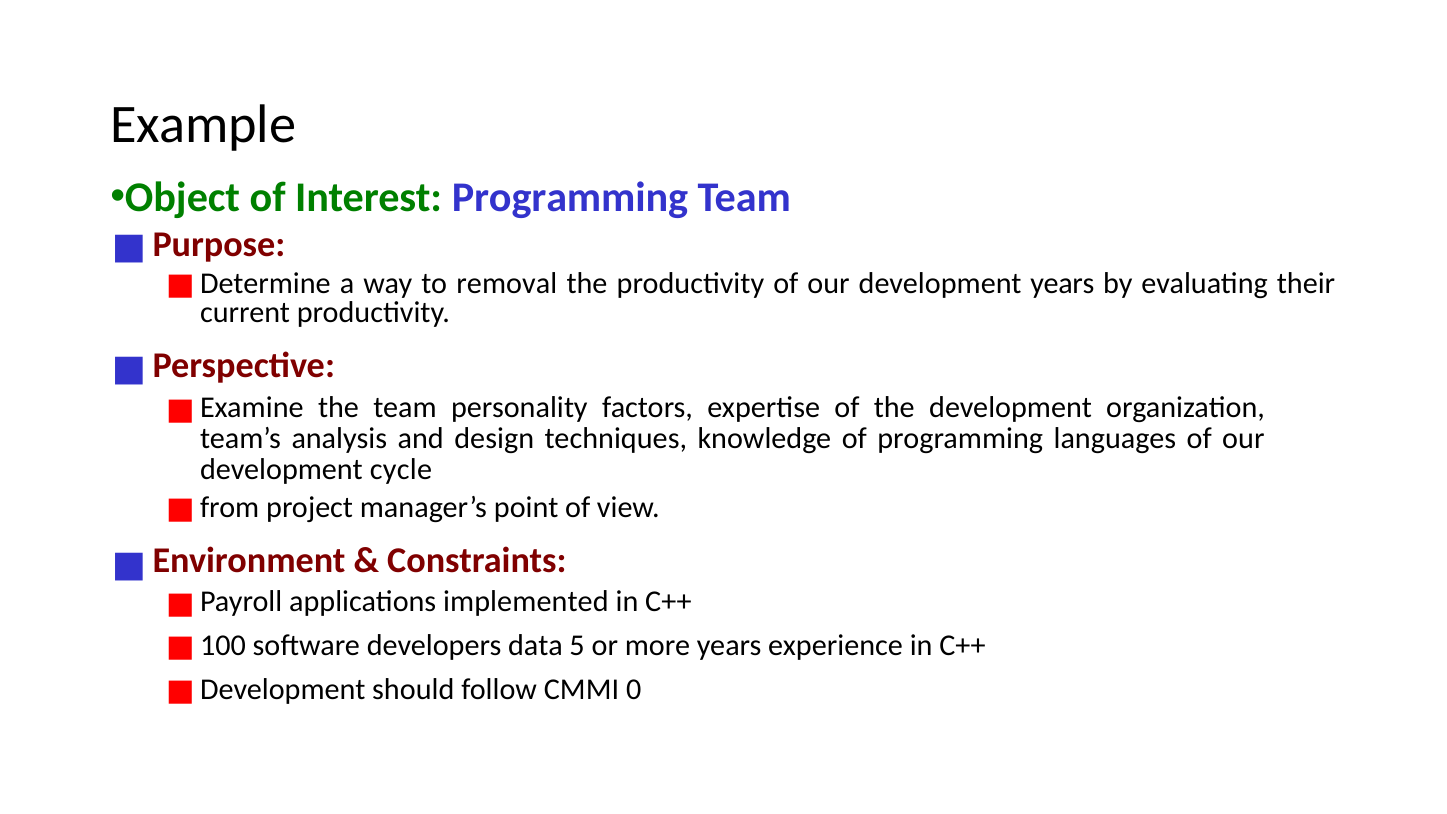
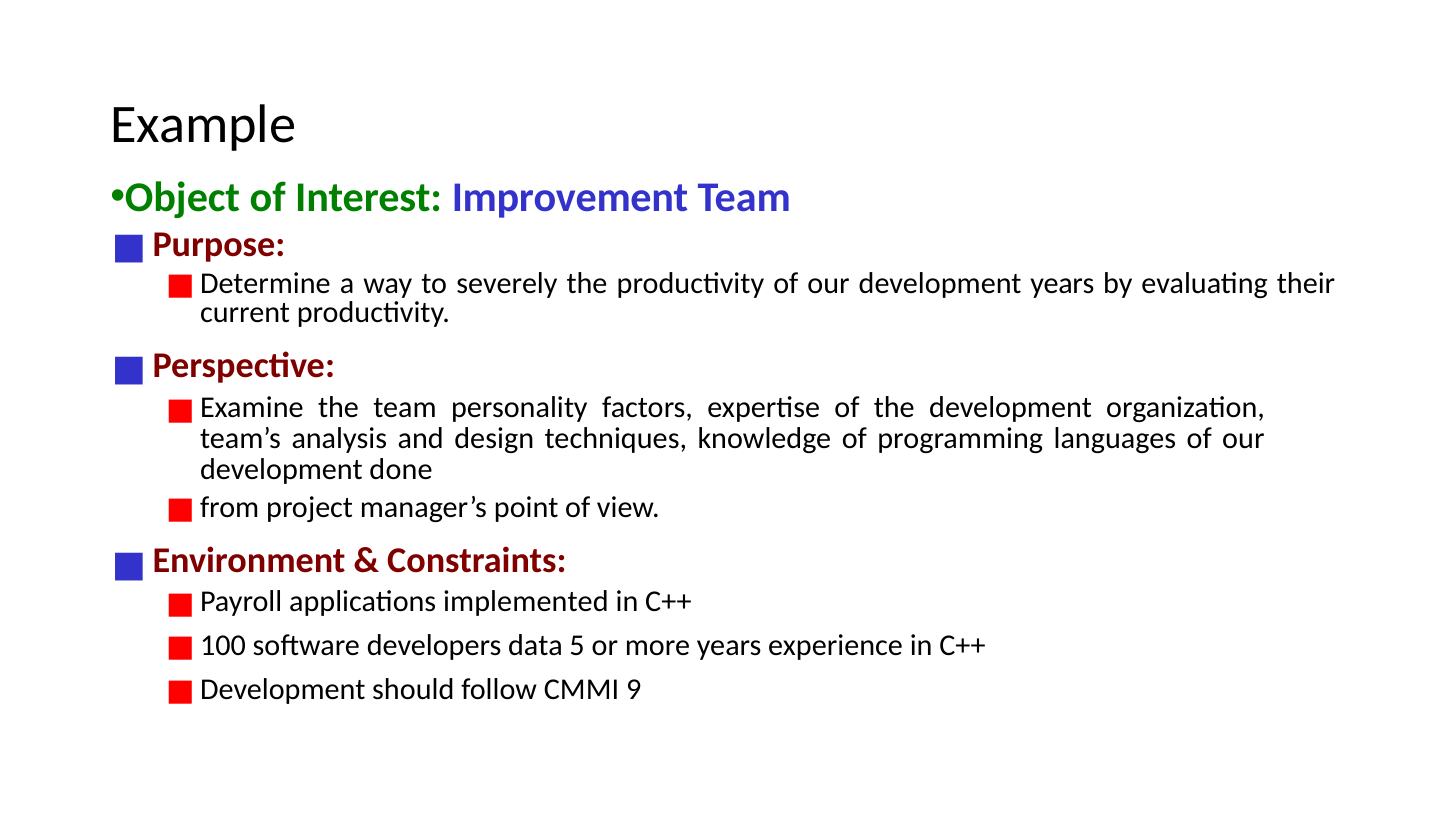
Interest Programming: Programming -> Improvement
removal: removal -> severely
cycle: cycle -> done
0: 0 -> 9
